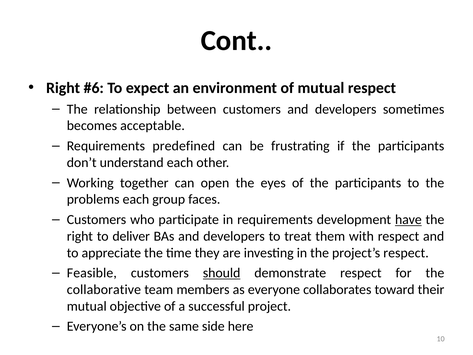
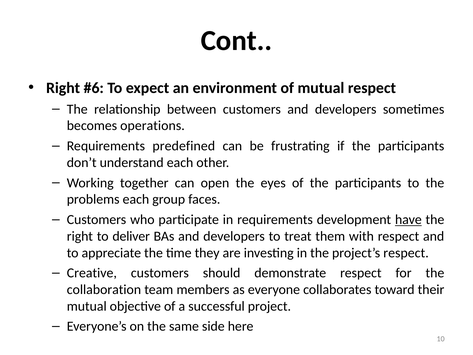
acceptable: acceptable -> operations
Feasible: Feasible -> Creative
should underline: present -> none
collaborative: collaborative -> collaboration
